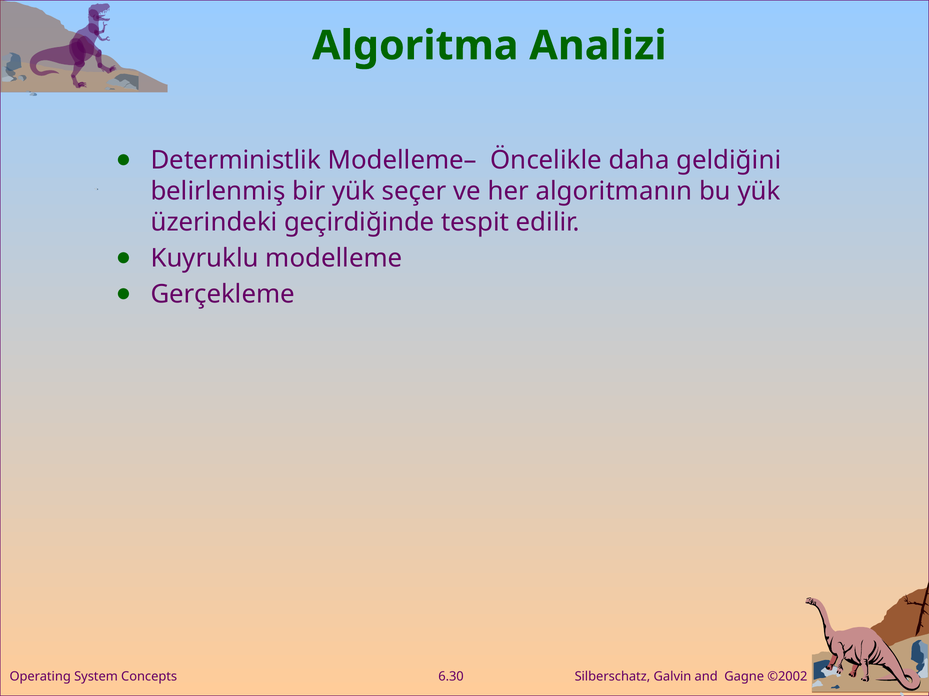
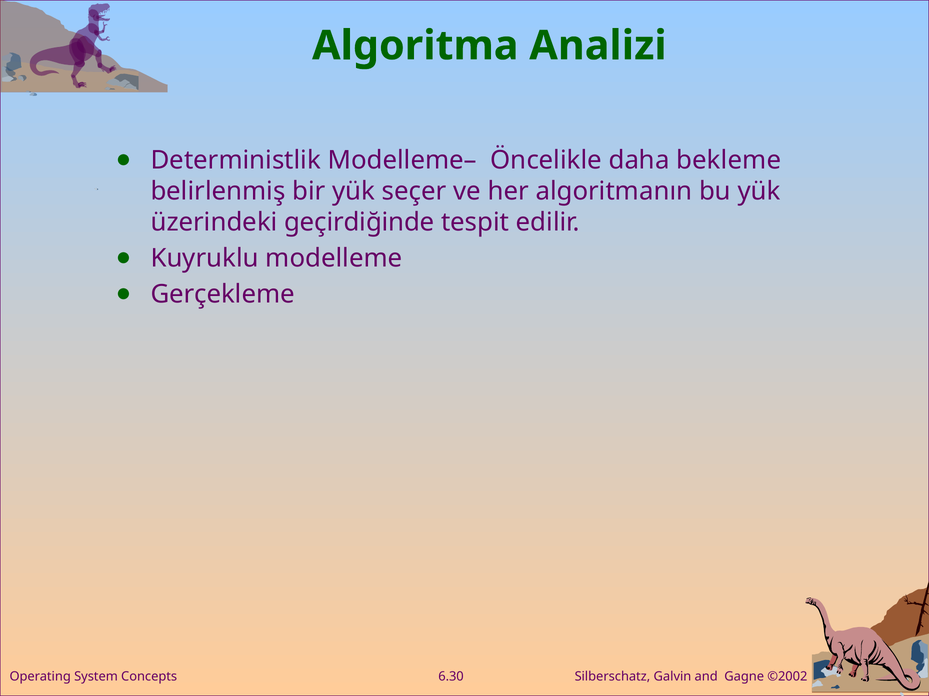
geldiğini: geldiğini -> bekleme
